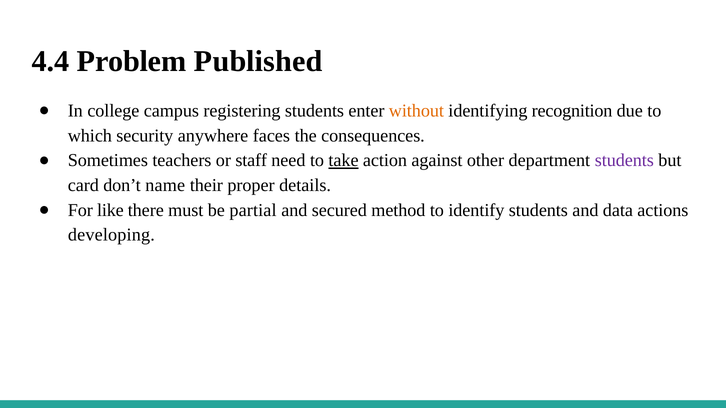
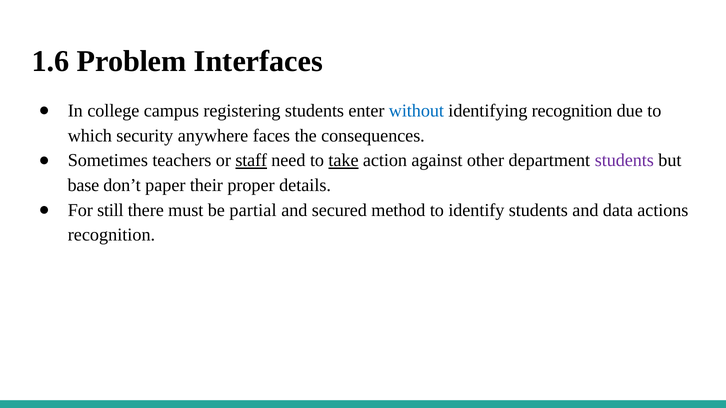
4.4: 4.4 -> 1.6
Published: Published -> Interfaces
without colour: orange -> blue
staff underline: none -> present
card: card -> base
name: name -> paper
like: like -> still
developing at (111, 235): developing -> recognition
